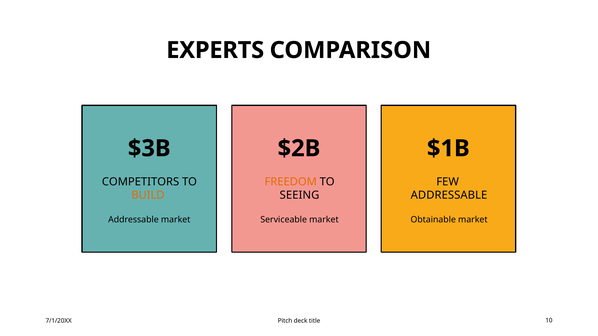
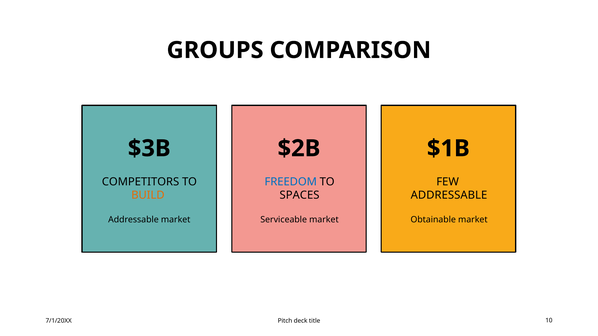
EXPERTS: EXPERTS -> GROUPS
FREEDOM colour: orange -> blue
SEEING: SEEING -> SPACES
